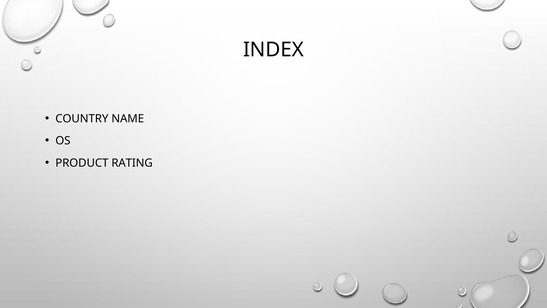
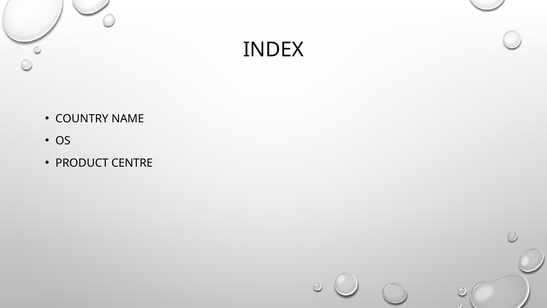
RATING: RATING -> CENTRE
